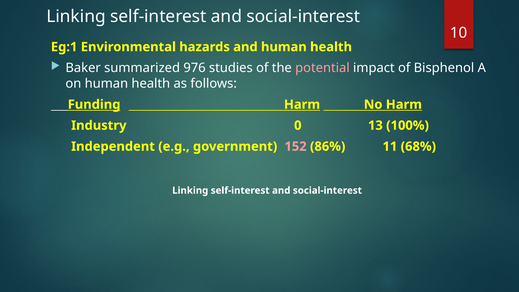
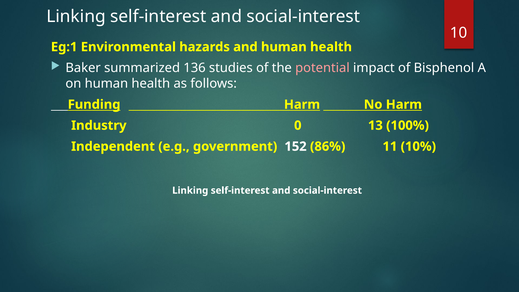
976: 976 -> 136
152 colour: pink -> white
68%: 68% -> 10%
